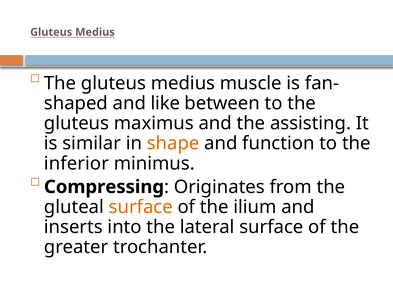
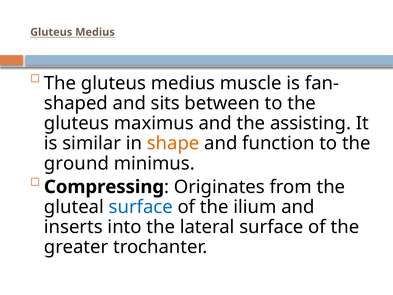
like: like -> sits
inferior: inferior -> ground
surface at (141, 207) colour: orange -> blue
